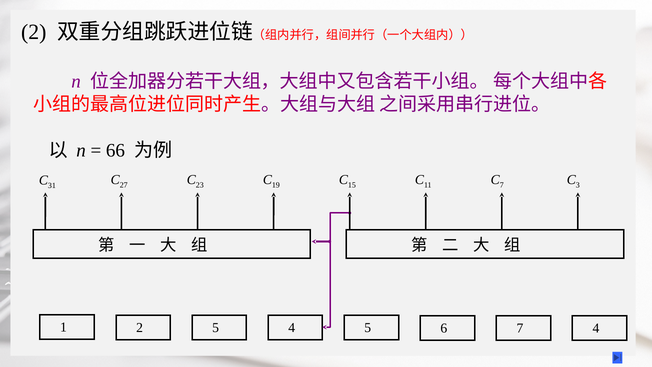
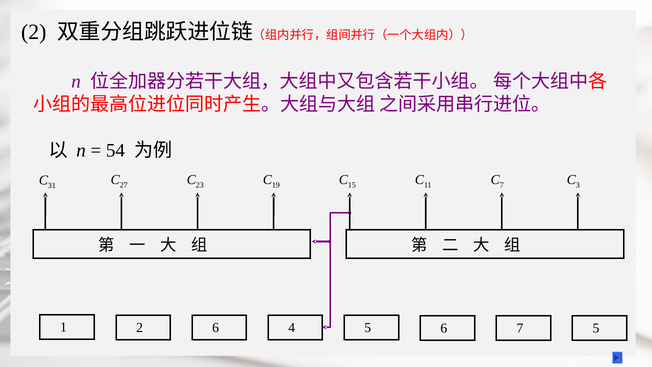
66: 66 -> 54
1 5: 5 -> 6
7 4: 4 -> 5
